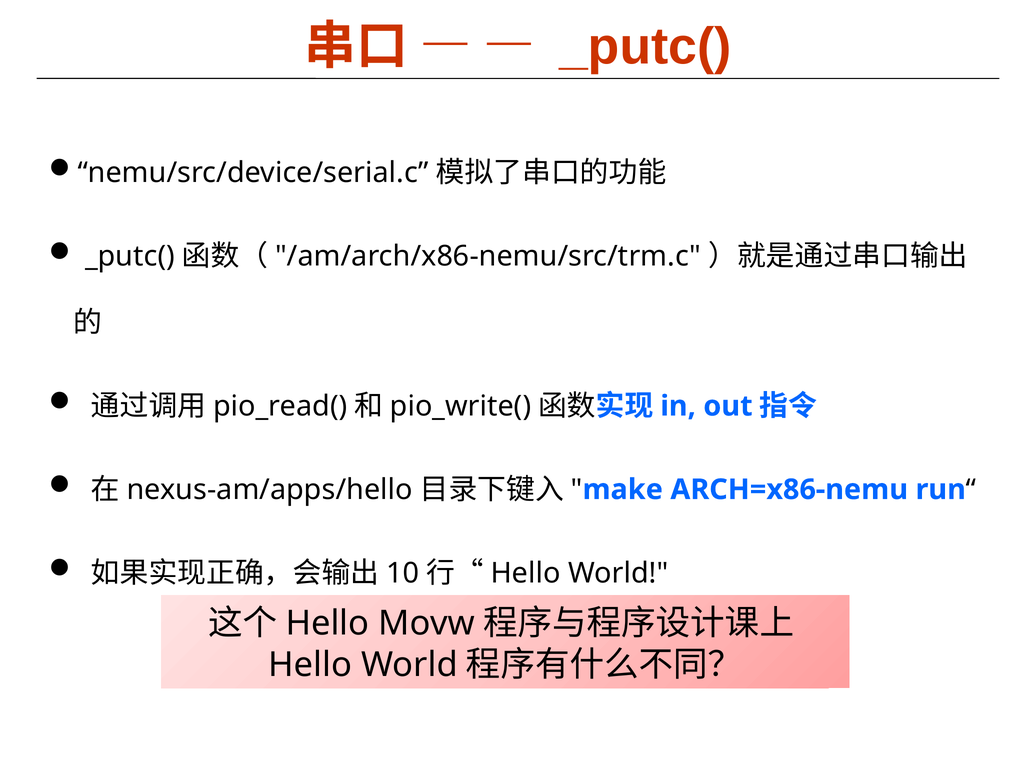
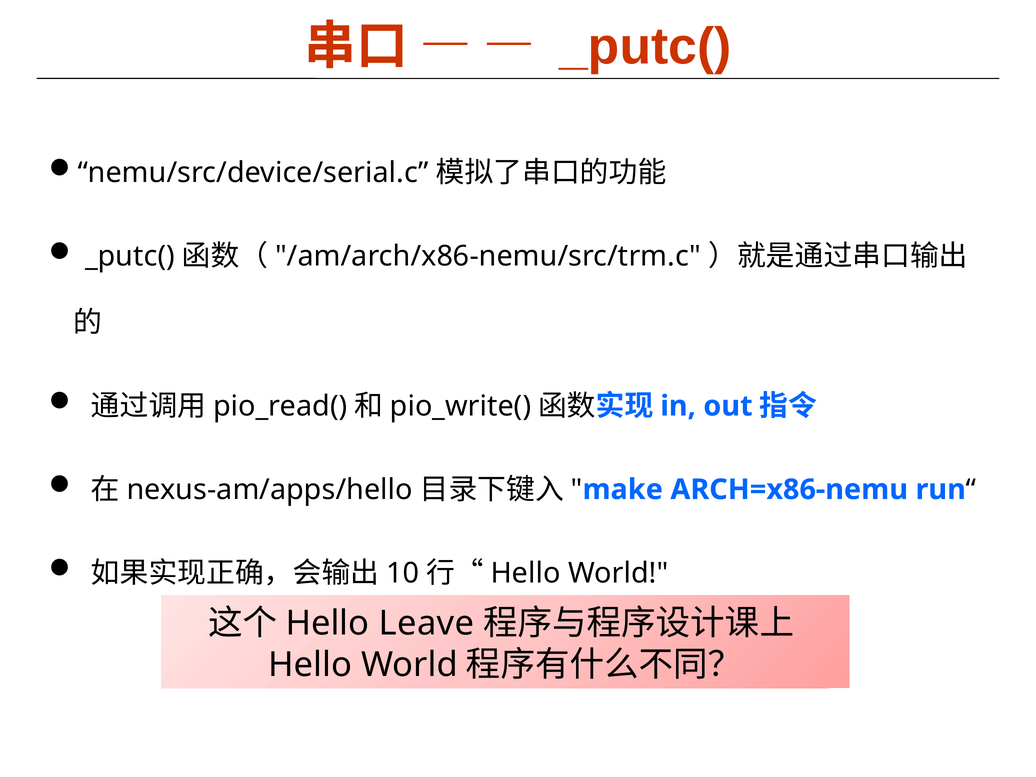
Movw: Movw -> Leave
